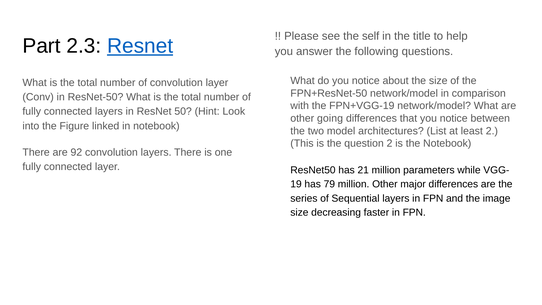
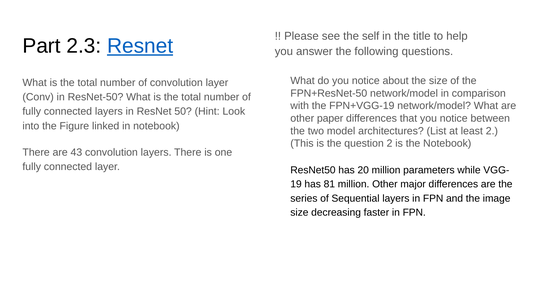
going: going -> paper
92: 92 -> 43
21: 21 -> 20
79: 79 -> 81
